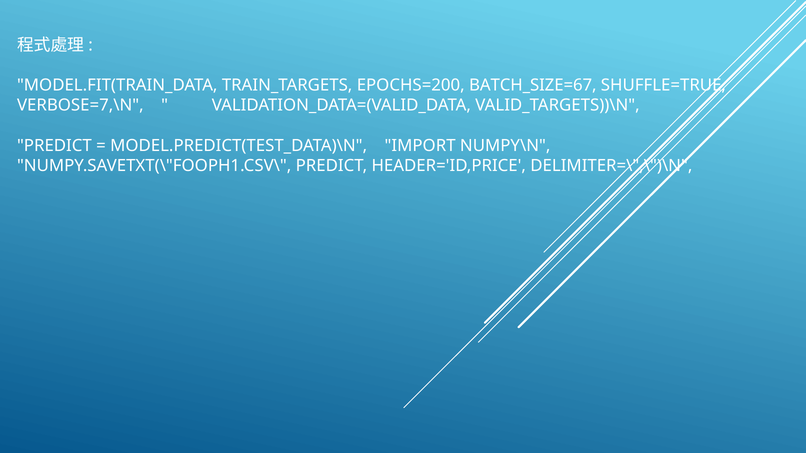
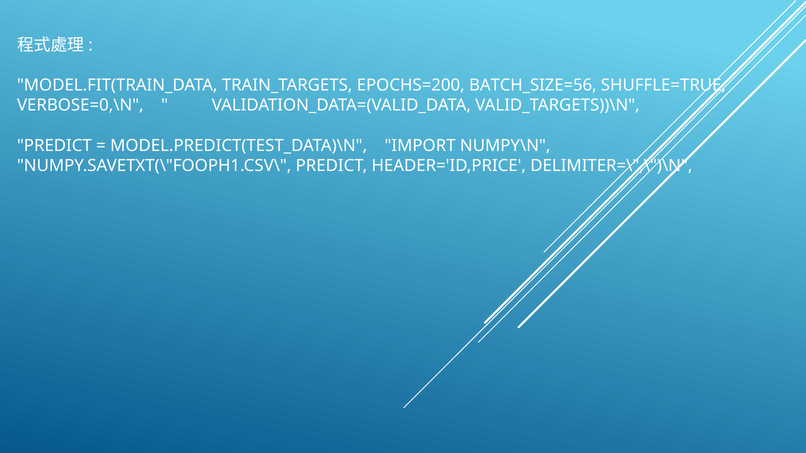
BATCH_SIZE=67: BATCH_SIZE=67 -> BATCH_SIZE=56
VERBOSE=7,\N: VERBOSE=7,\N -> VERBOSE=0,\N
